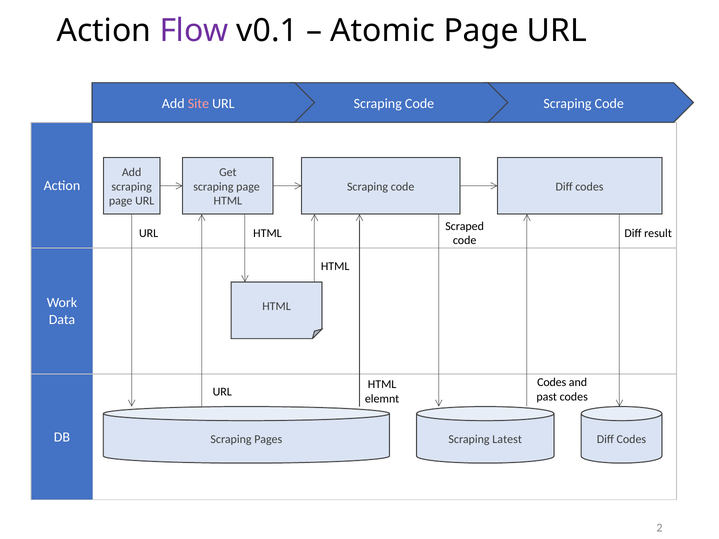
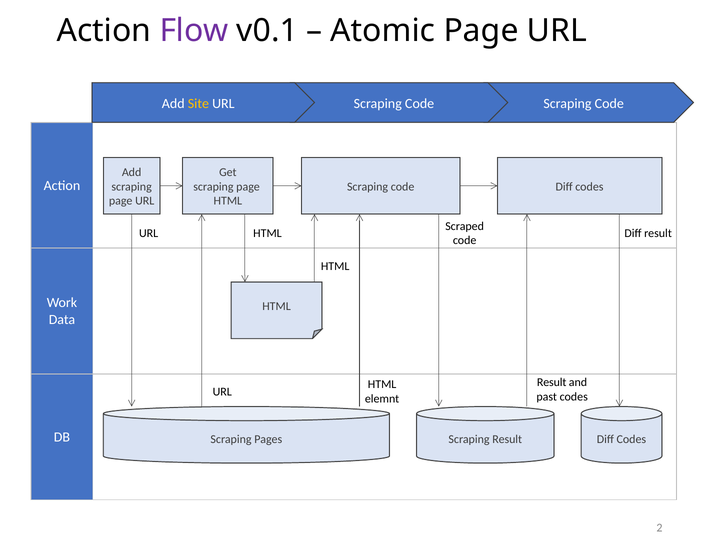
Site colour: pink -> yellow
Codes at (552, 382): Codes -> Result
Scraping Latest: Latest -> Result
